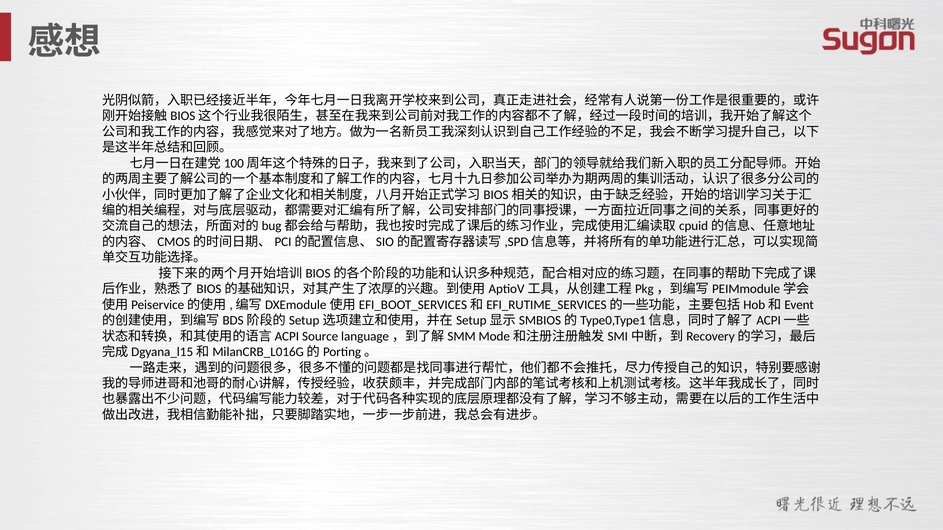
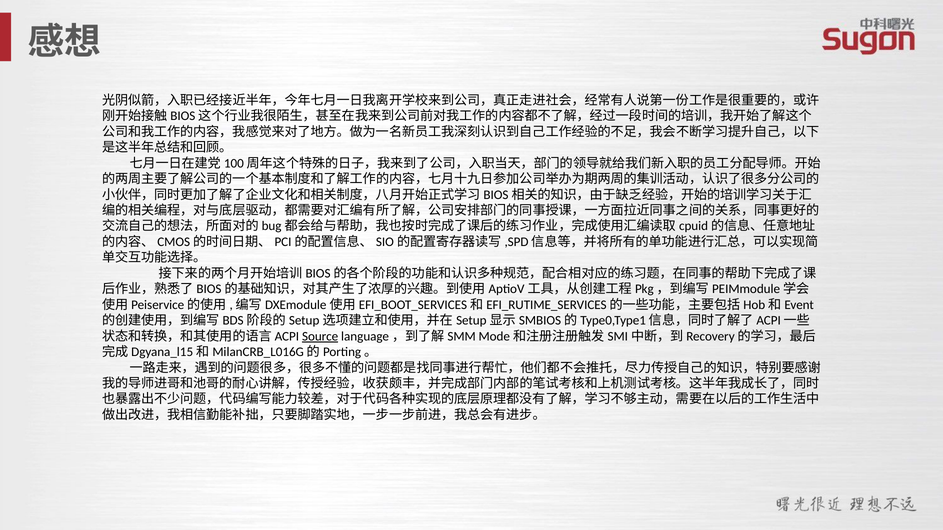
Source underline: none -> present
